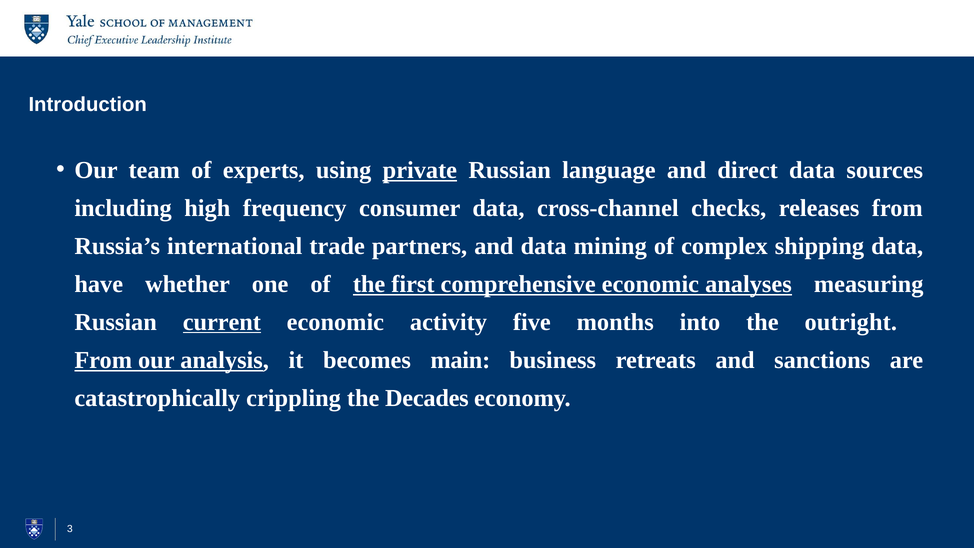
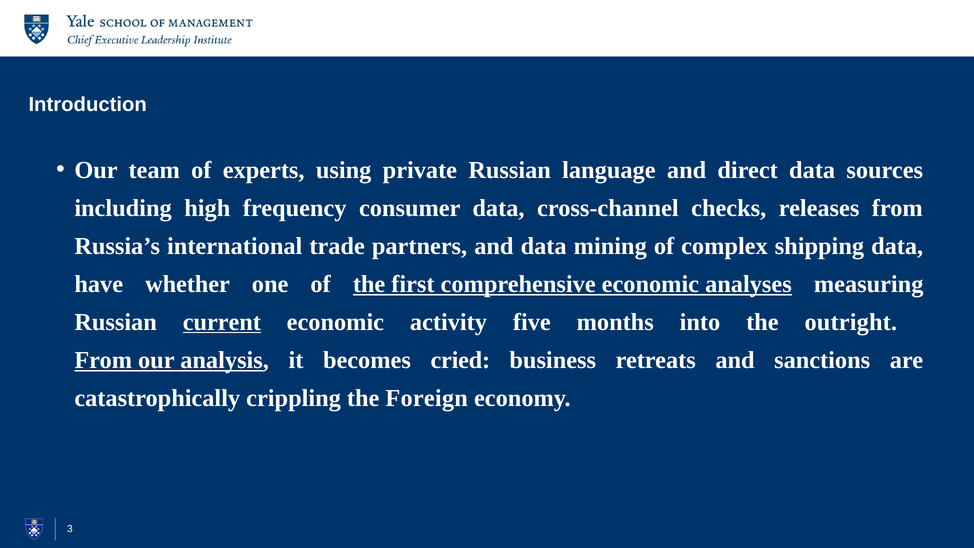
private underline: present -> none
main: main -> cried
Decades: Decades -> Foreign
